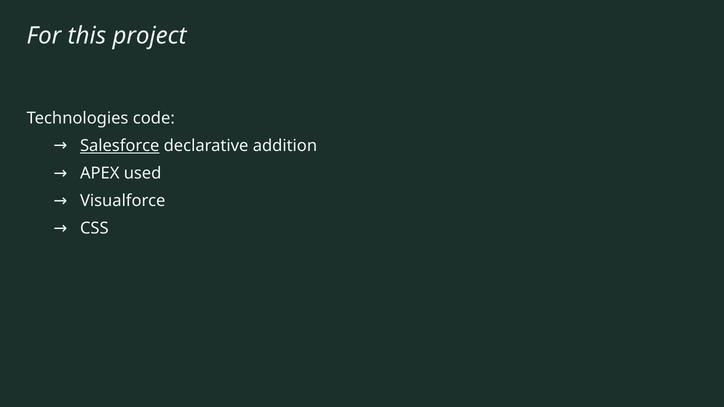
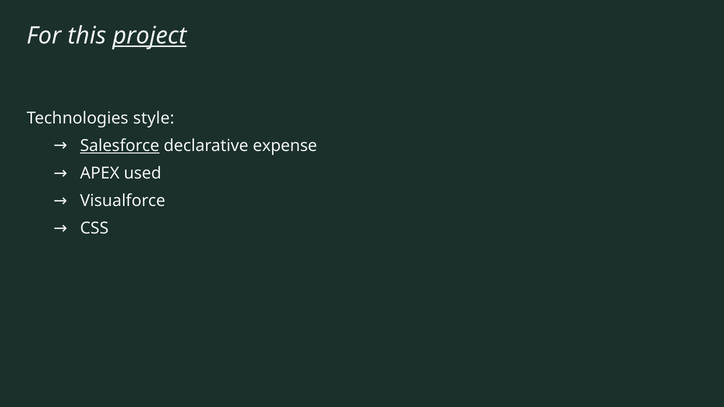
project underline: none -> present
code: code -> style
addition: addition -> expense
